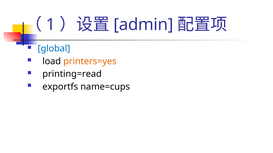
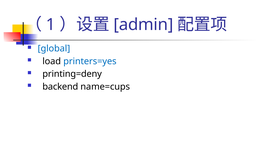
printers=yes colour: orange -> blue
printing=read: printing=read -> printing=deny
exportfs: exportfs -> backend
